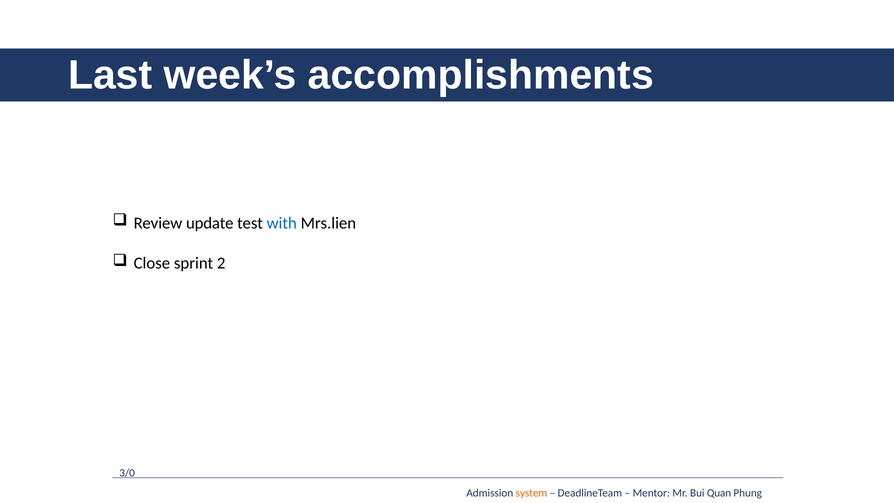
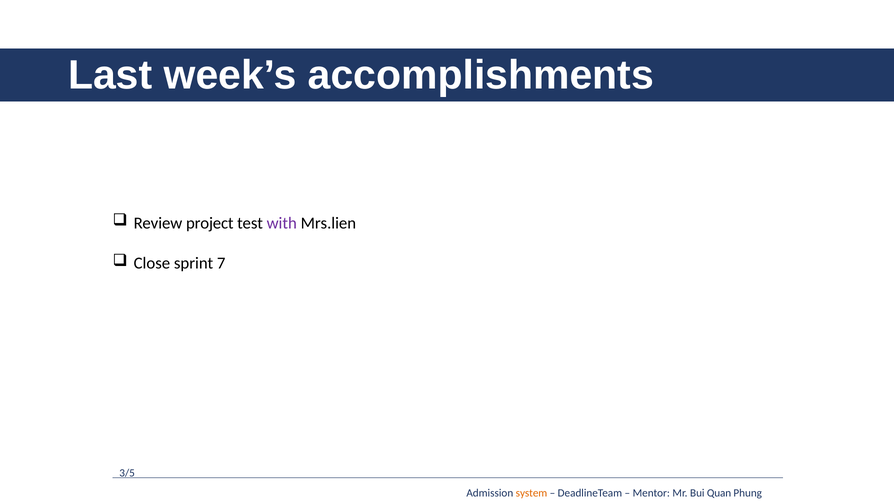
update: update -> project
with colour: blue -> purple
2: 2 -> 7
3/0: 3/0 -> 3/5
